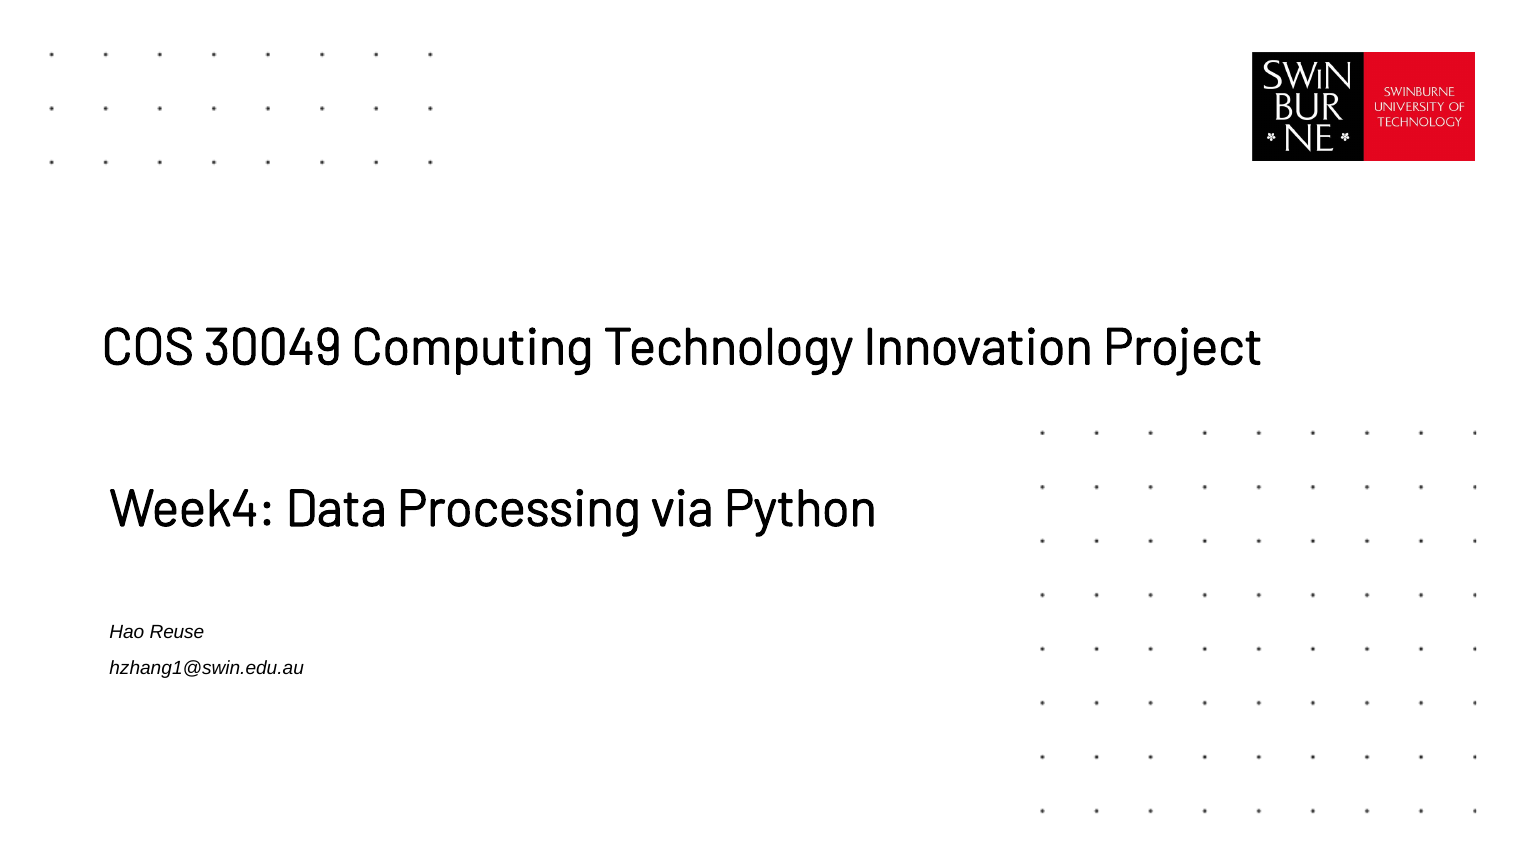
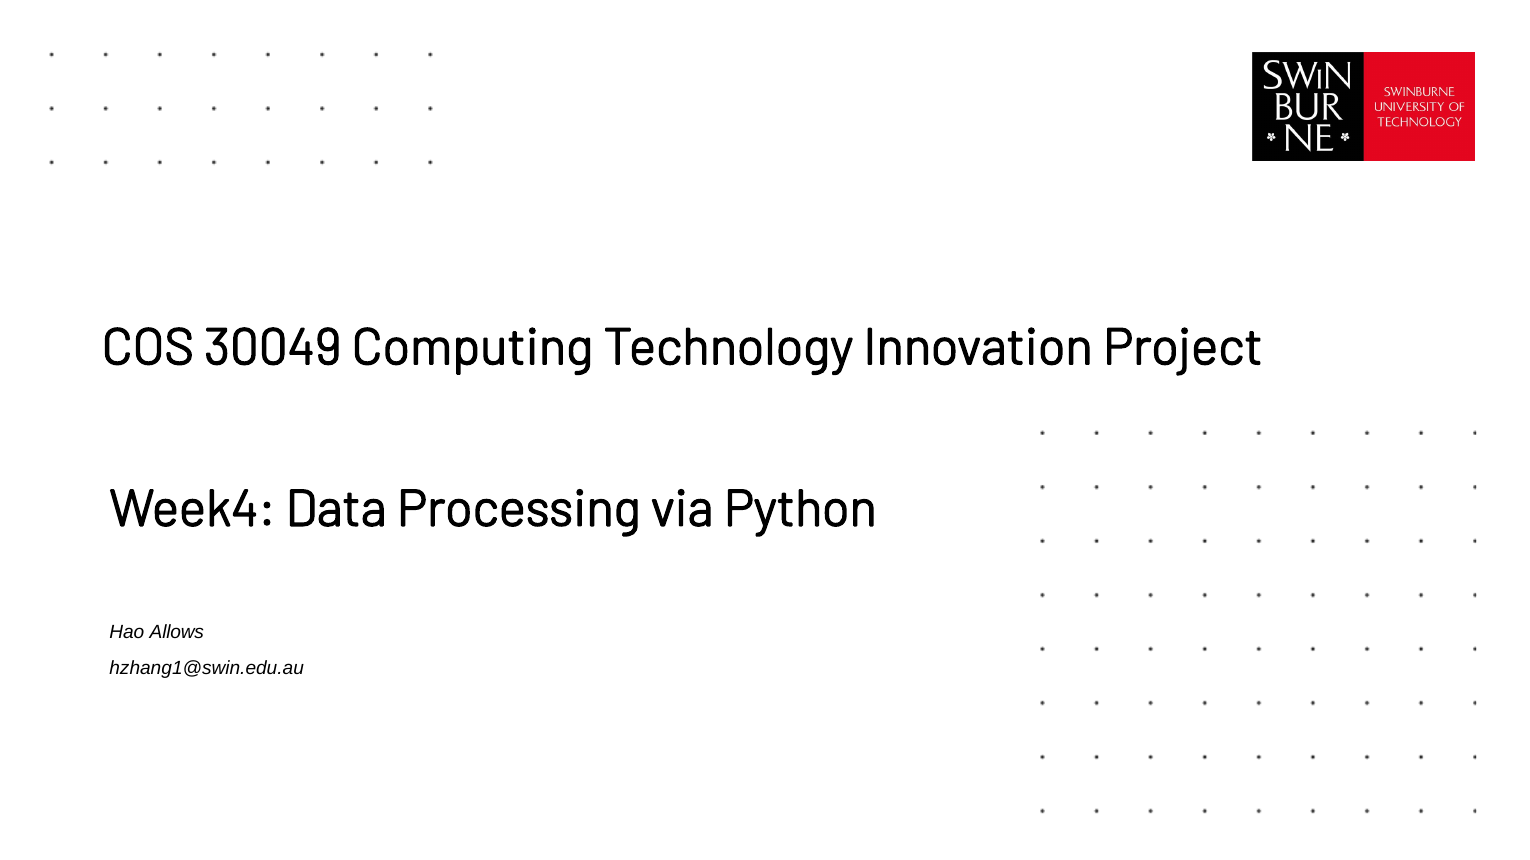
Reuse: Reuse -> Allows
